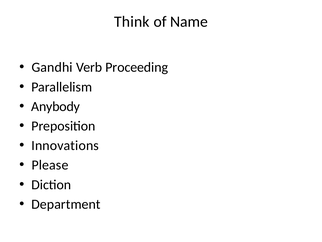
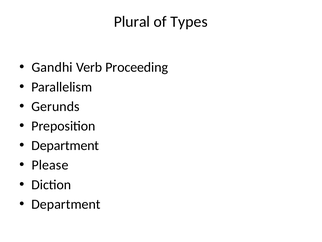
Think: Think -> Plural
Name: Name -> Types
Anybody: Anybody -> Gerunds
Innovations at (65, 145): Innovations -> Department
